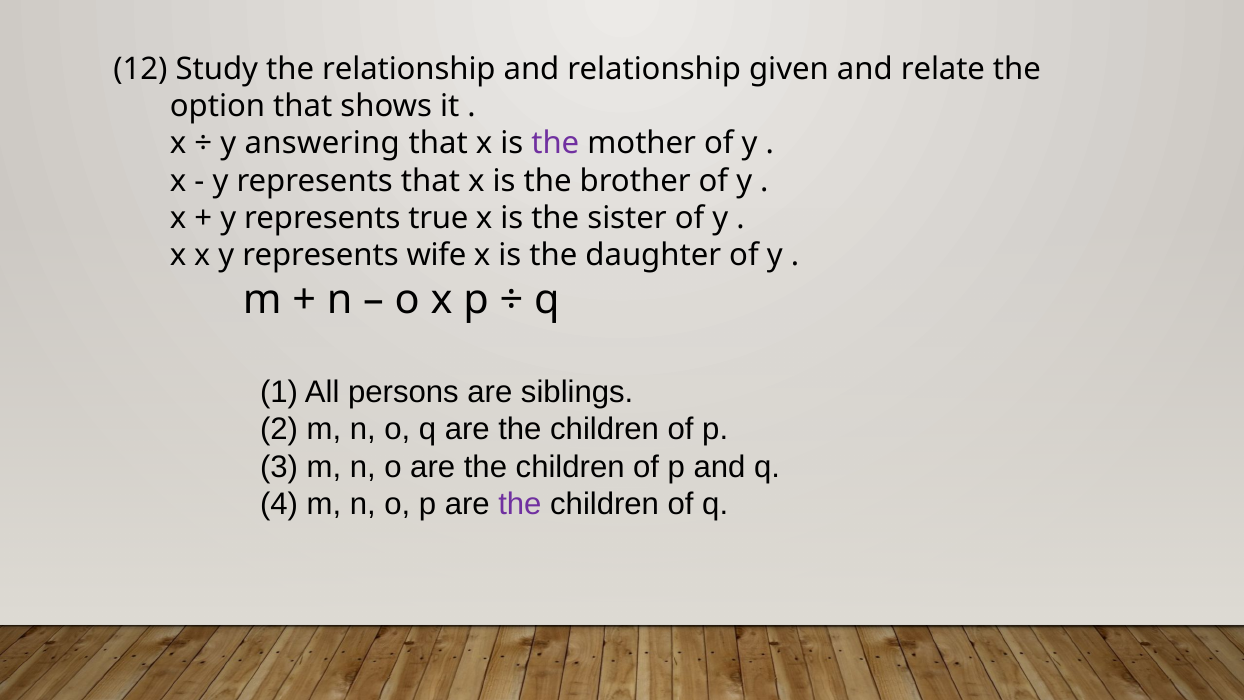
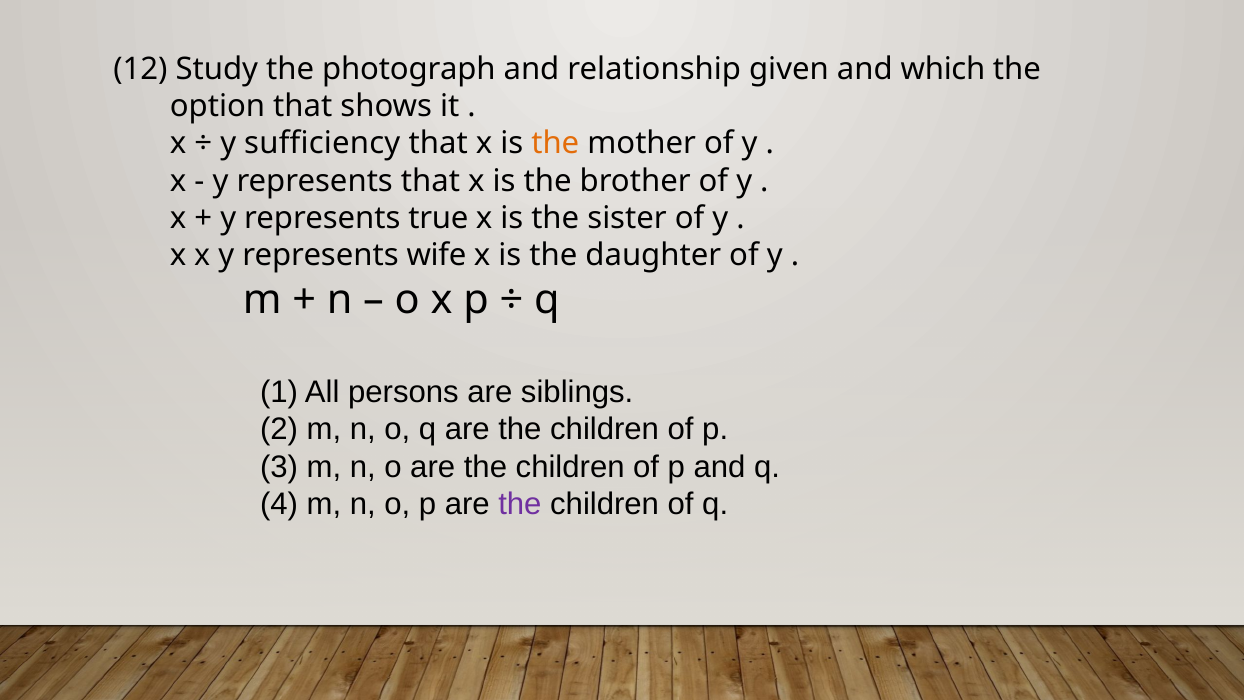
the relationship: relationship -> photograph
relate: relate -> which
answering: answering -> sufficiency
the at (555, 143) colour: purple -> orange
